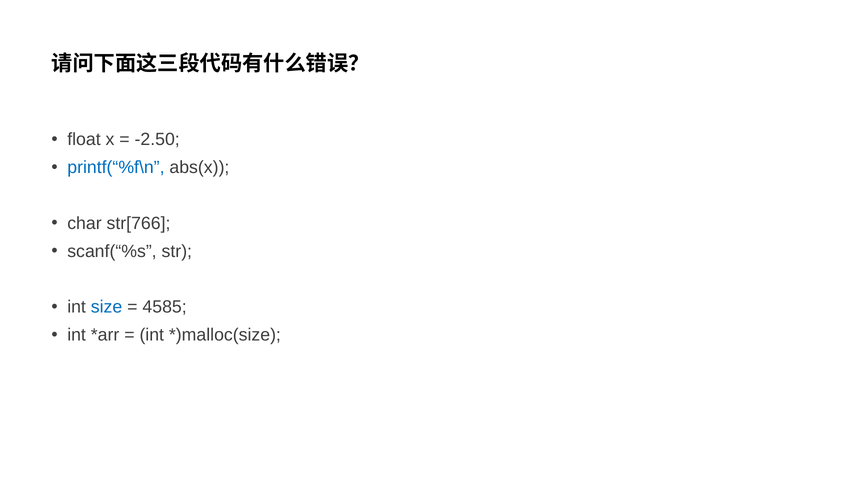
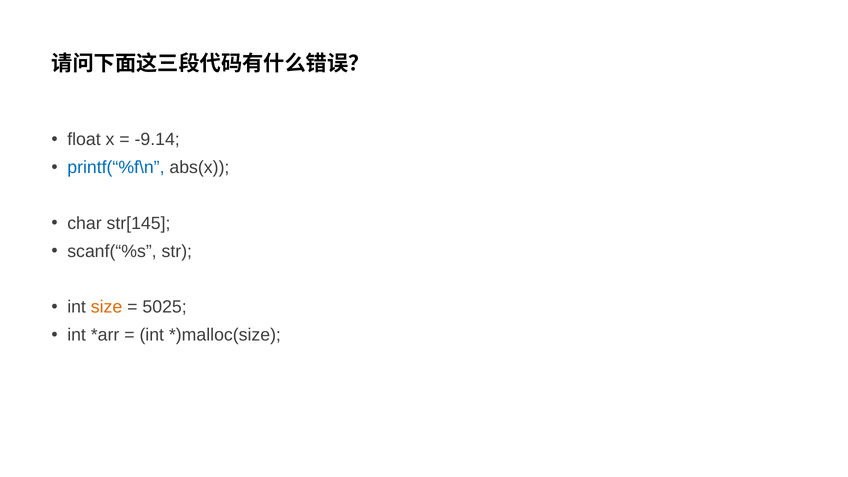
-2.50: -2.50 -> -9.14
str[766: str[766 -> str[145
size colour: blue -> orange
4585: 4585 -> 5025
